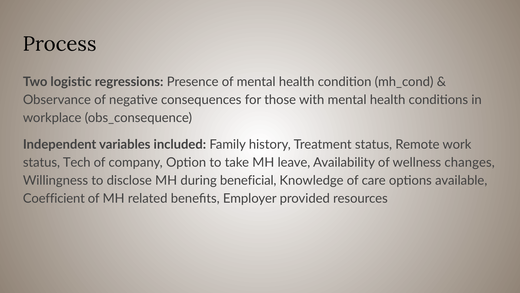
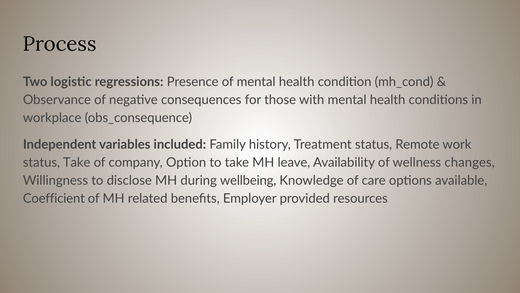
status Tech: Tech -> Take
beneficial: beneficial -> wellbeing
